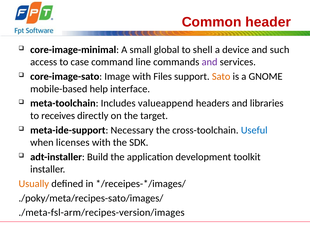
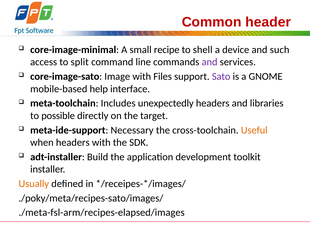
global: global -> recipe
case: case -> split
Sato colour: orange -> purple
valueappend: valueappend -> unexpectedly
receives: receives -> possible
Useful colour: blue -> orange
when licenses: licenses -> headers
./meta-fsl-arm/recipes-version/images: ./meta-fsl-arm/recipes-version/images -> ./meta-fsl-arm/recipes-elapsed/images
